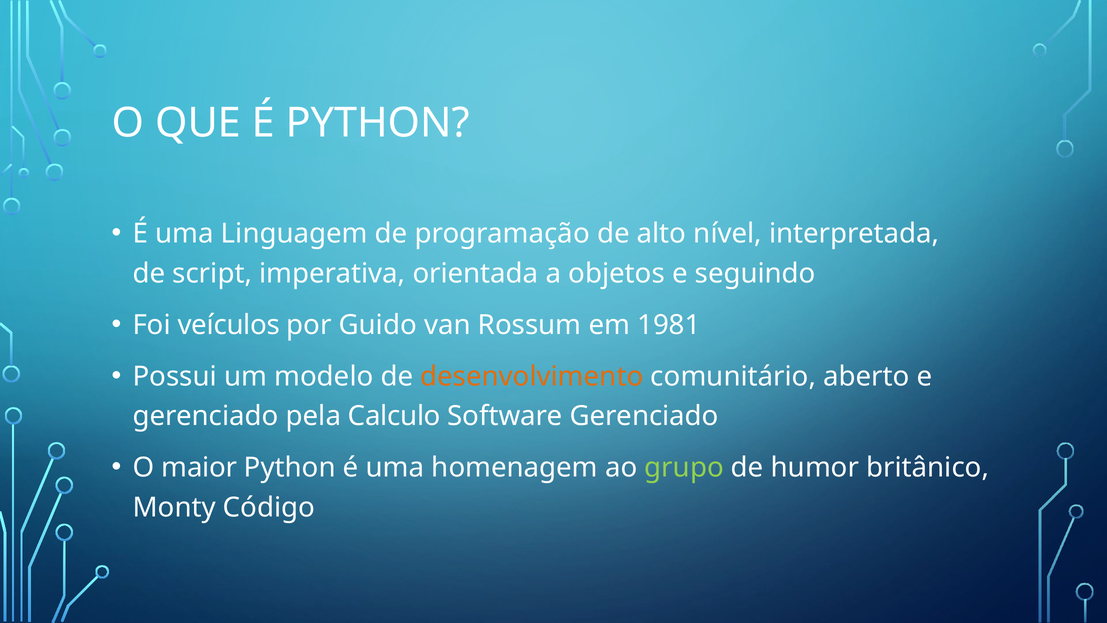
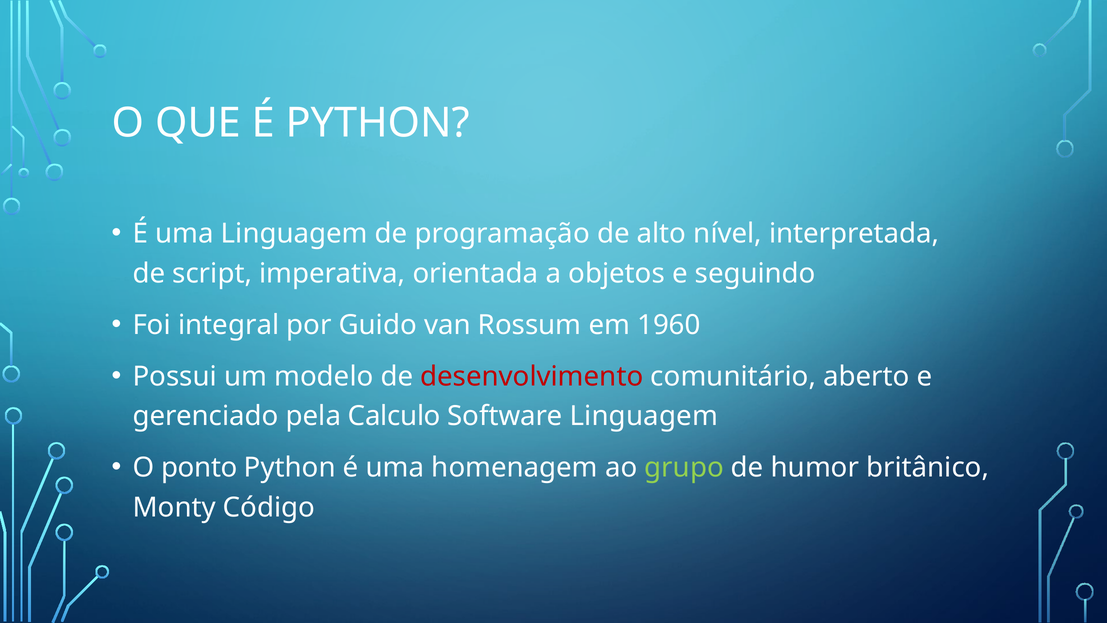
veículos: veículos -> integral
1981: 1981 -> 1960
desenvolvimento colour: orange -> red
Software Gerenciado: Gerenciado -> Linguagem
maior: maior -> ponto
